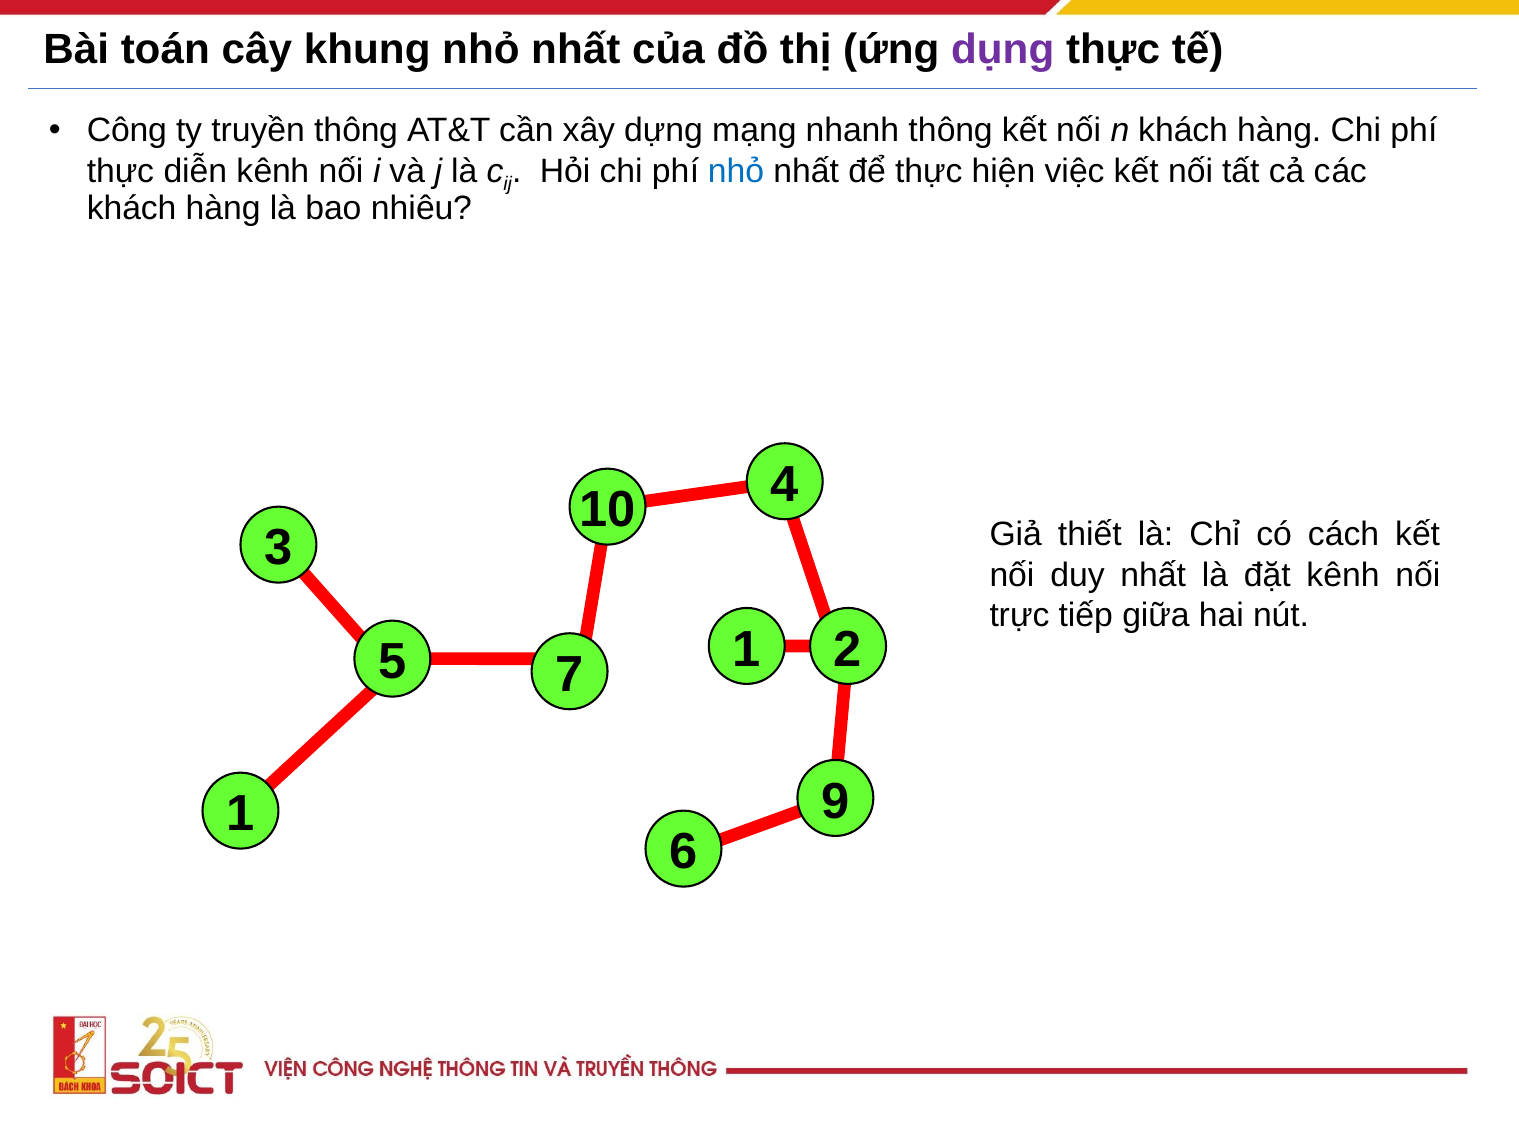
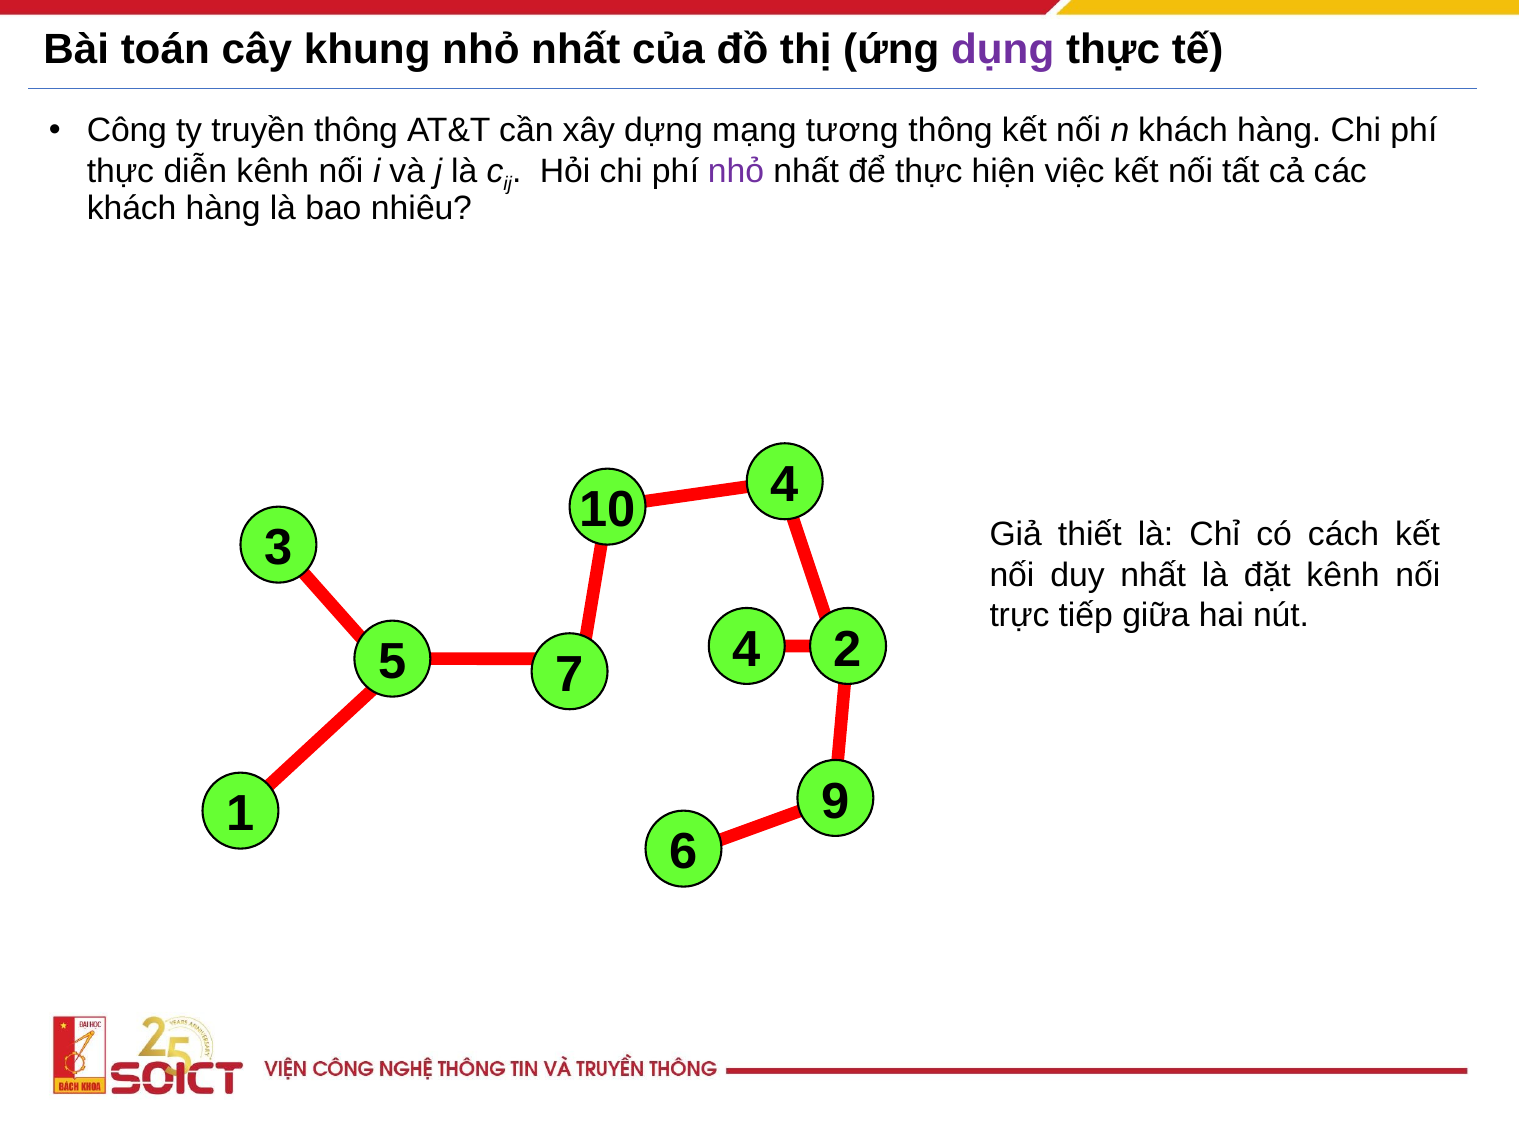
nhanh: nhanh -> tương
nhỏ at (736, 171) colour: blue -> purple
5 1: 1 -> 4
